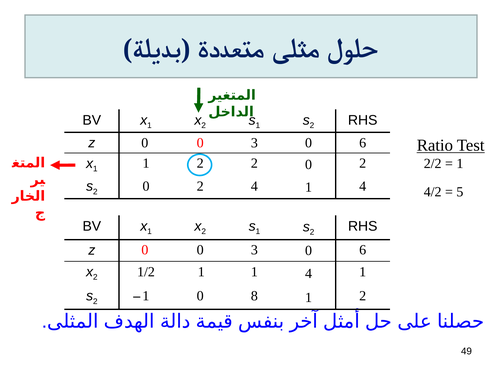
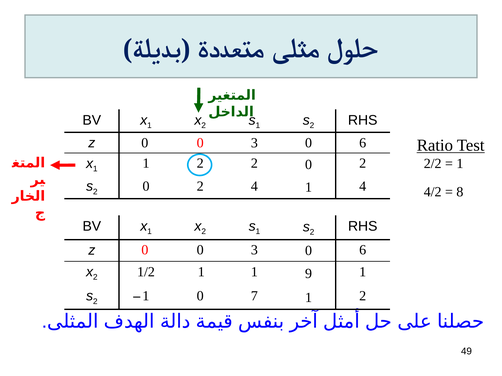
5: 5 -> 8
1 1 4: 4 -> 9
8: 8 -> 7
